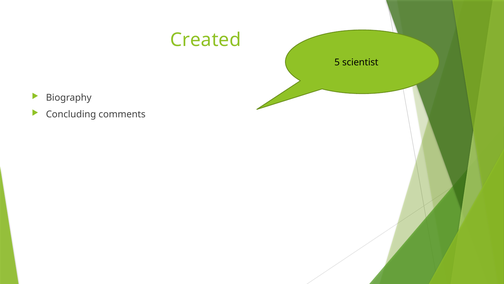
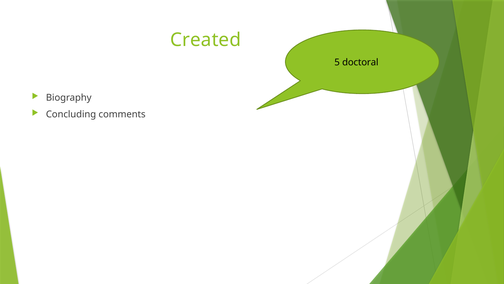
scientist: scientist -> doctoral
